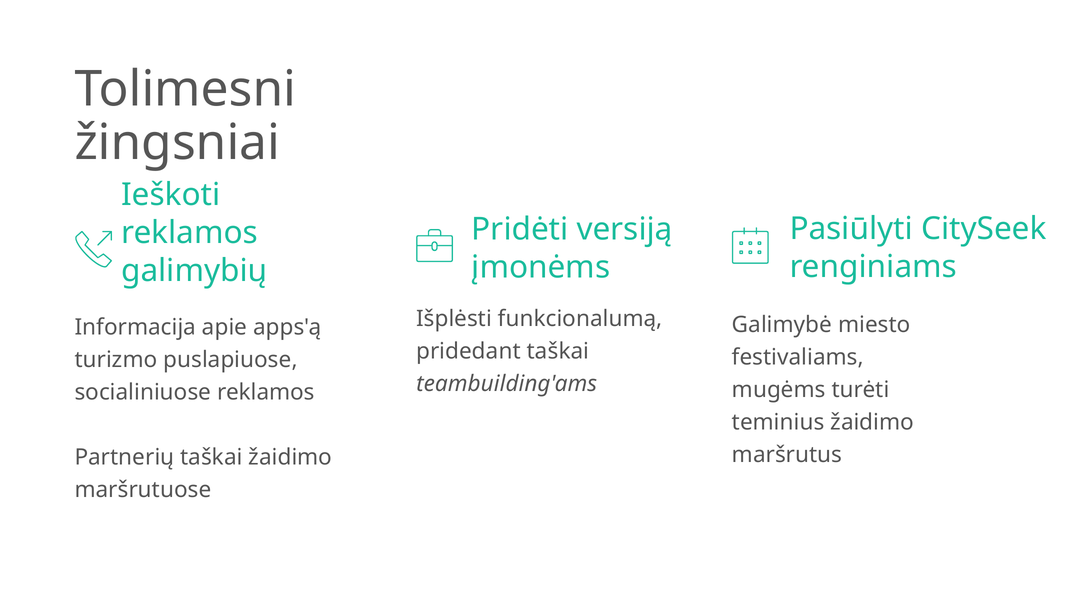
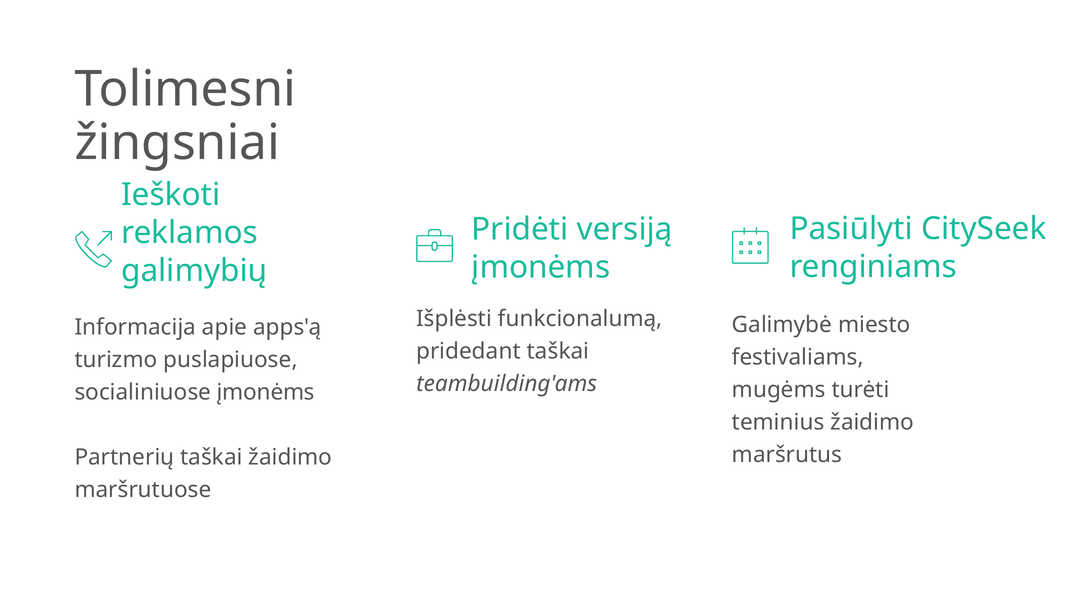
socialiniuose reklamos: reklamos -> įmonėms
